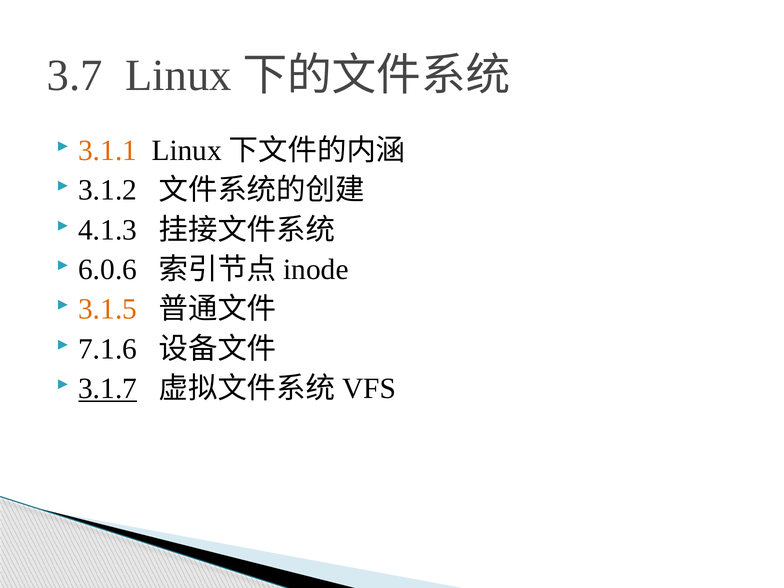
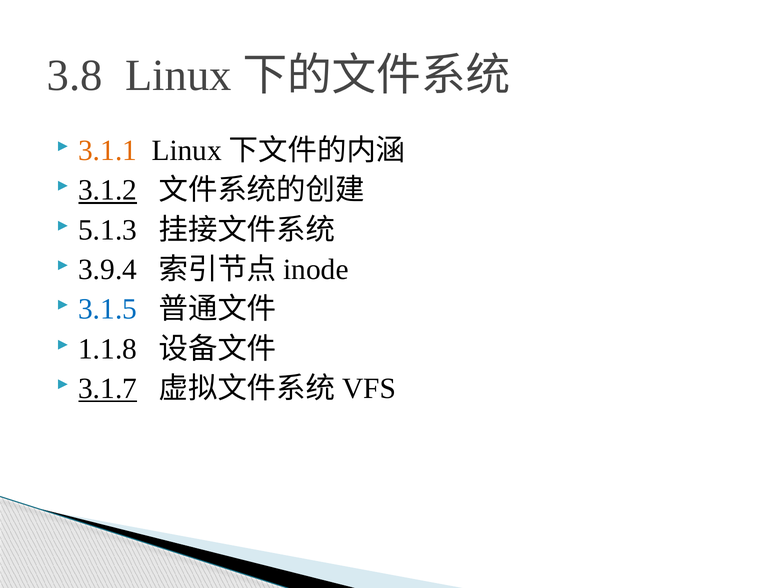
3.7: 3.7 -> 3.8
3.1.2 underline: none -> present
4.1.3: 4.1.3 -> 5.1.3
6.0.6: 6.0.6 -> 3.9.4
3.1.5 colour: orange -> blue
7.1.6: 7.1.6 -> 1.1.8
